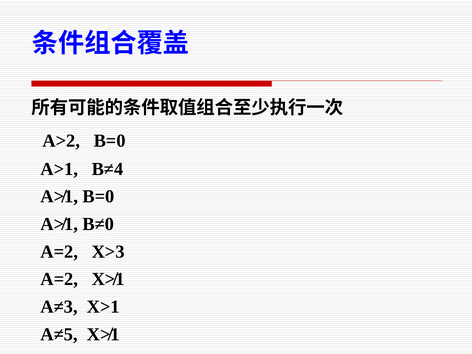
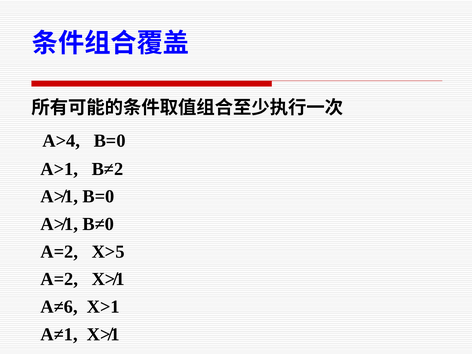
A>2: A>2 -> A>4
B≠4: B≠4 -> B≠2
X>3: X>3 -> X>5
A≠3: A≠3 -> A≠6
A≠5: A≠5 -> A≠1
